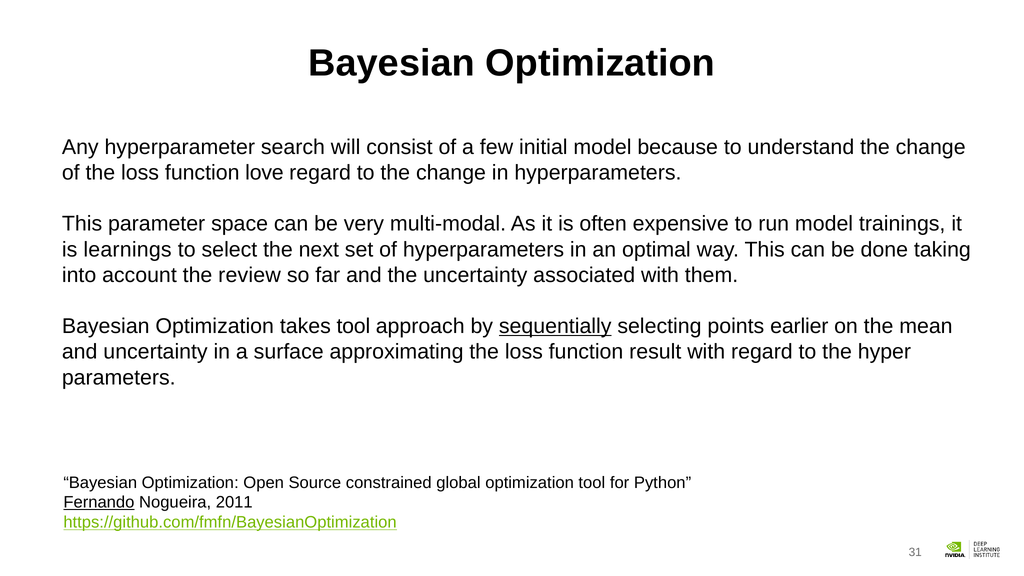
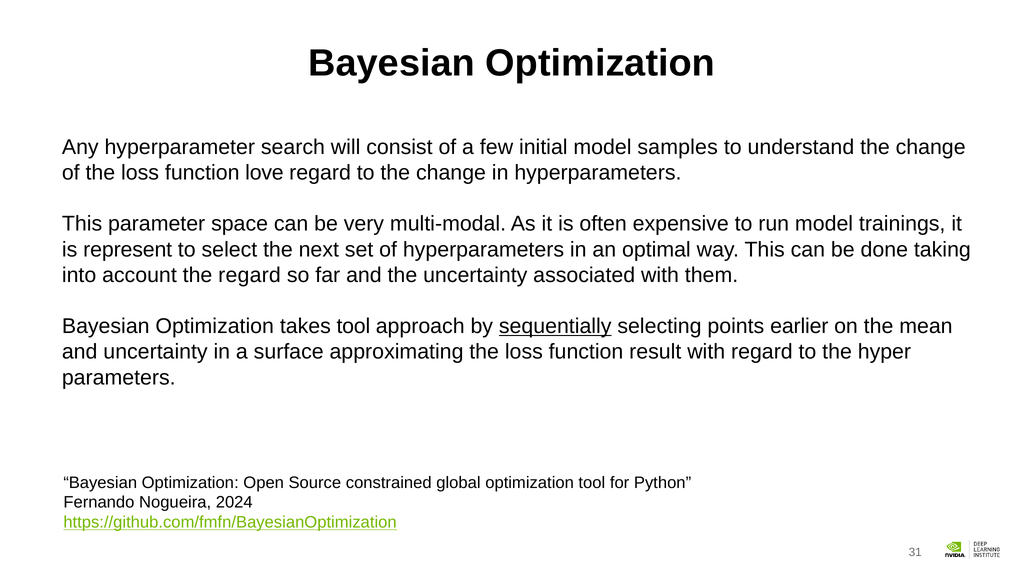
because: because -> samples
learnings: learnings -> represent
the review: review -> regard
Fernando underline: present -> none
2011: 2011 -> 2024
